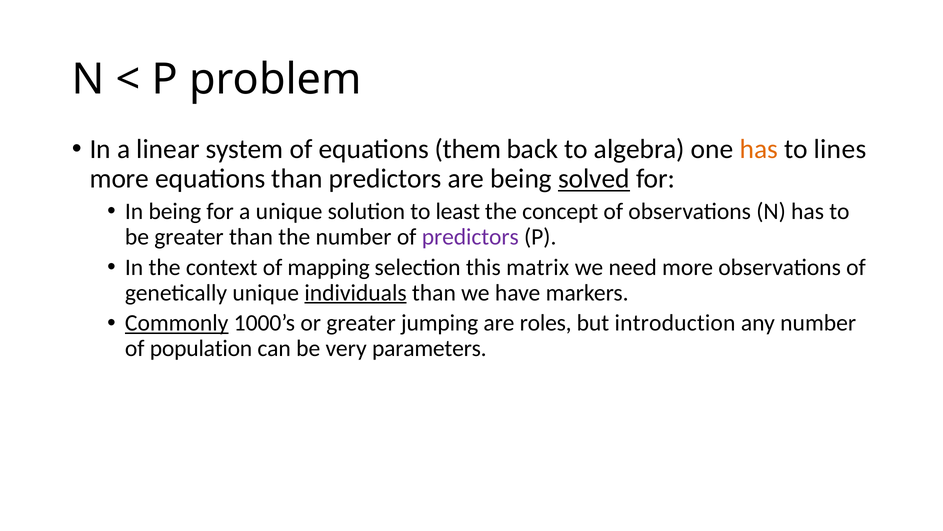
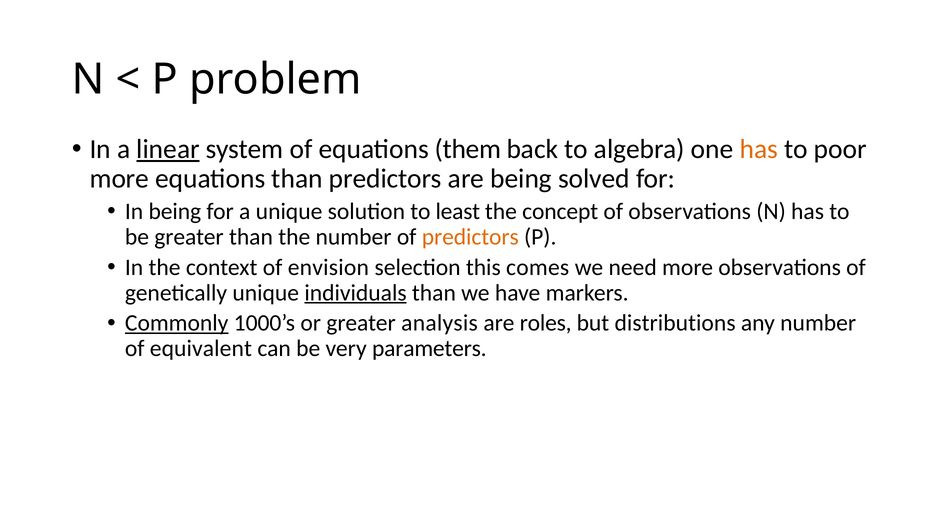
linear underline: none -> present
lines: lines -> poor
solved underline: present -> none
predictors at (470, 237) colour: purple -> orange
mapping: mapping -> envision
matrix: matrix -> comes
jumping: jumping -> analysis
introduction: introduction -> distributions
population: population -> equivalent
